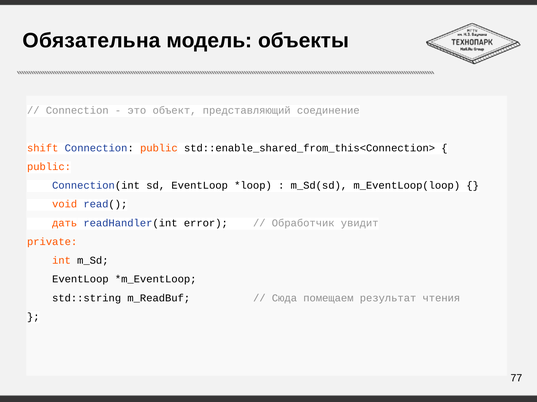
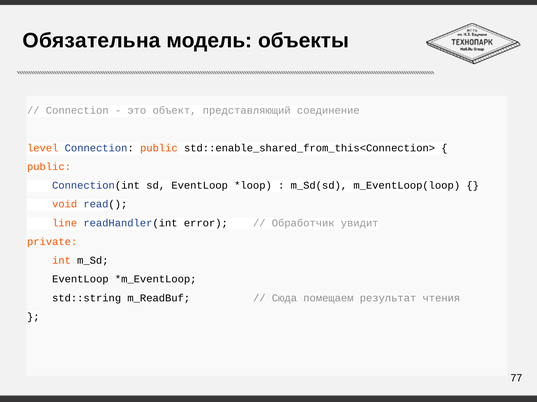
shift: shift -> level
дать: дать -> line
